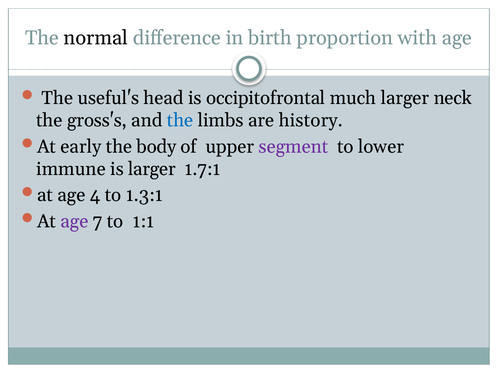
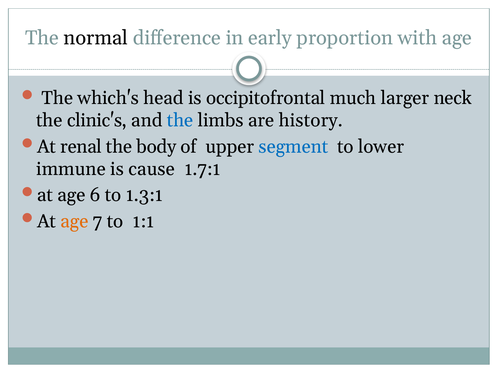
birth: birth -> early
useful's: useful's -> which's
gross's: gross's -> clinic's
early: early -> renal
segment colour: purple -> blue
is larger: larger -> cause
4: 4 -> 6
age at (75, 222) colour: purple -> orange
